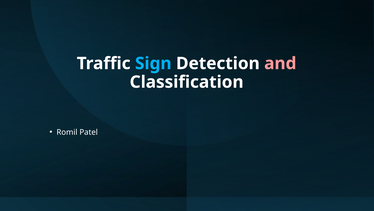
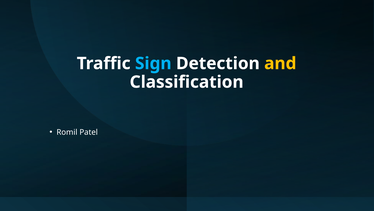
and colour: pink -> yellow
